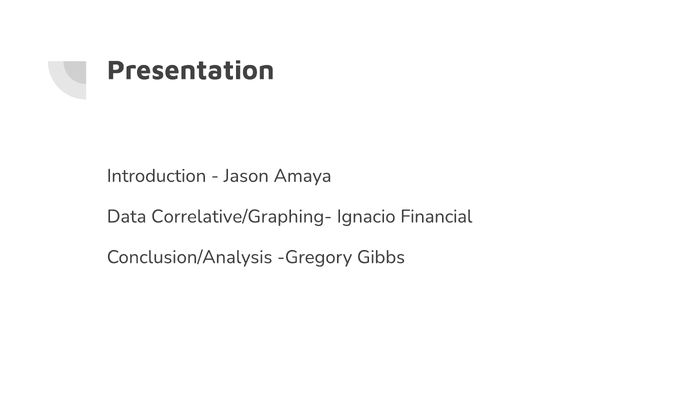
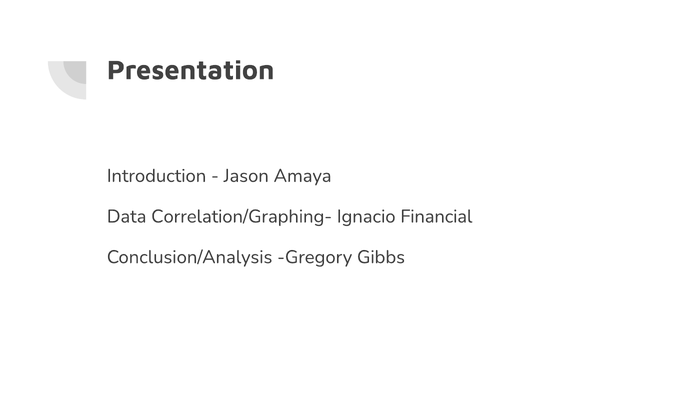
Correlative/Graphing-: Correlative/Graphing- -> Correlation/Graphing-
